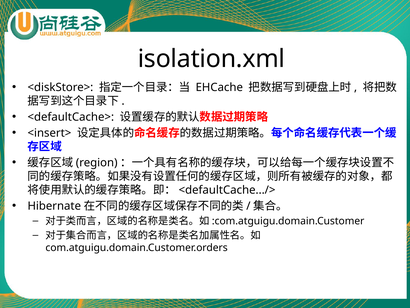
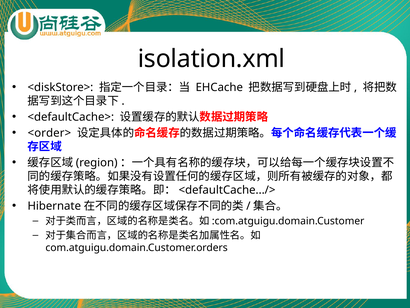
<insert>: <insert> -> <order>
